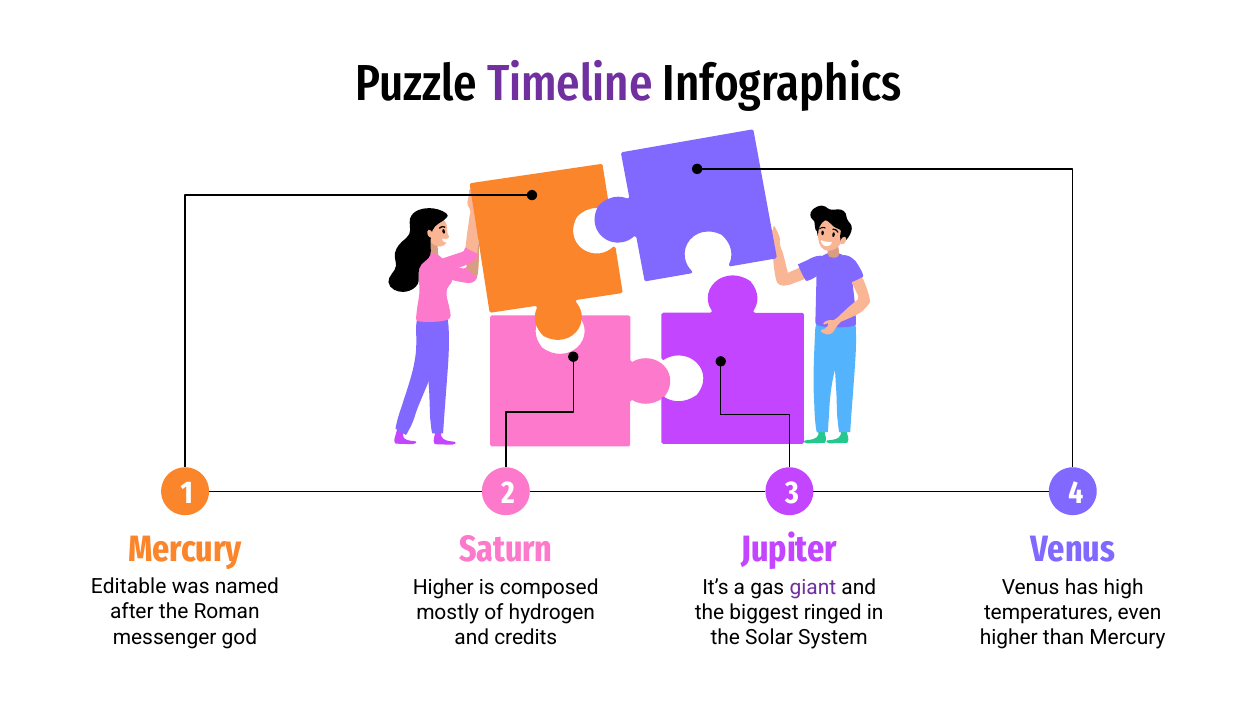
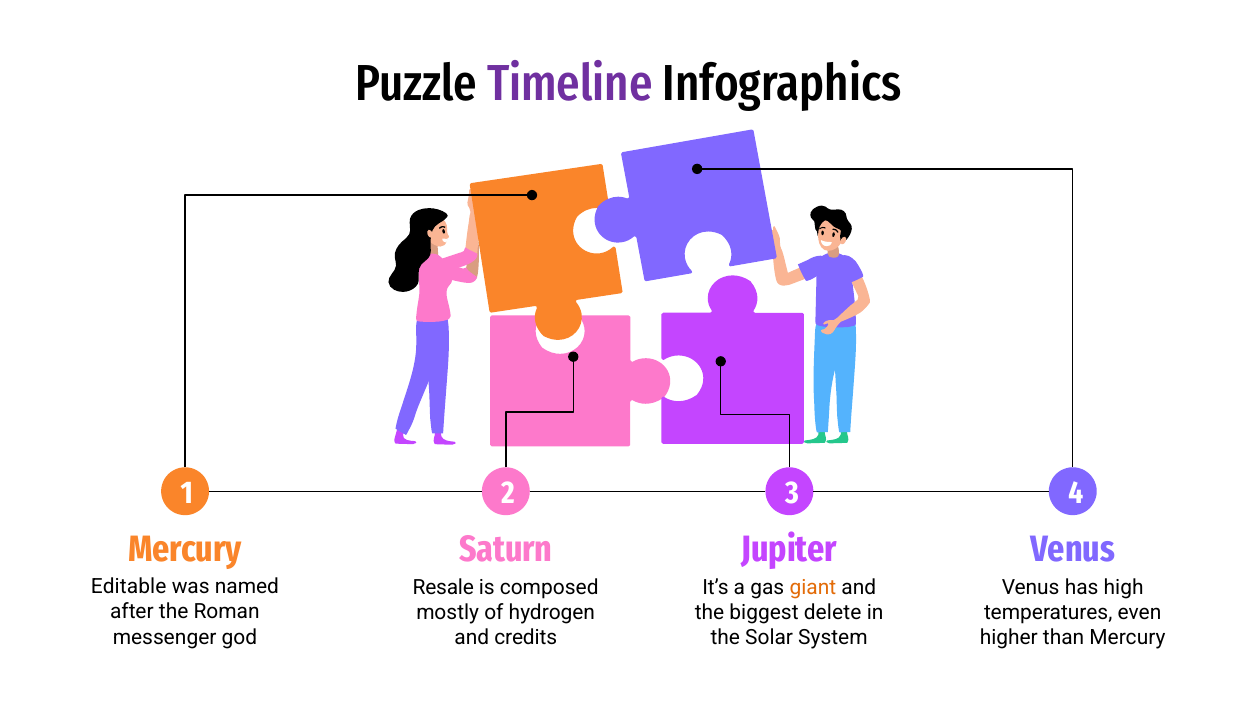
Higher at (443, 588): Higher -> Resale
giant colour: purple -> orange
ringed: ringed -> delete
